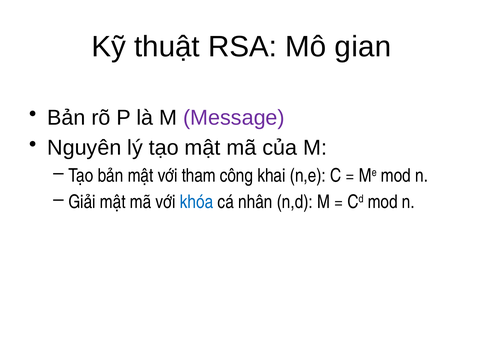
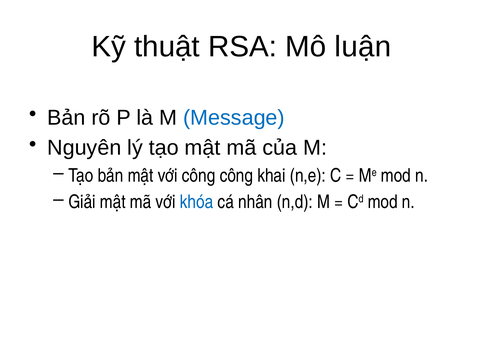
gian: gian -> luận
Message colour: purple -> blue
với tham: tham -> công
